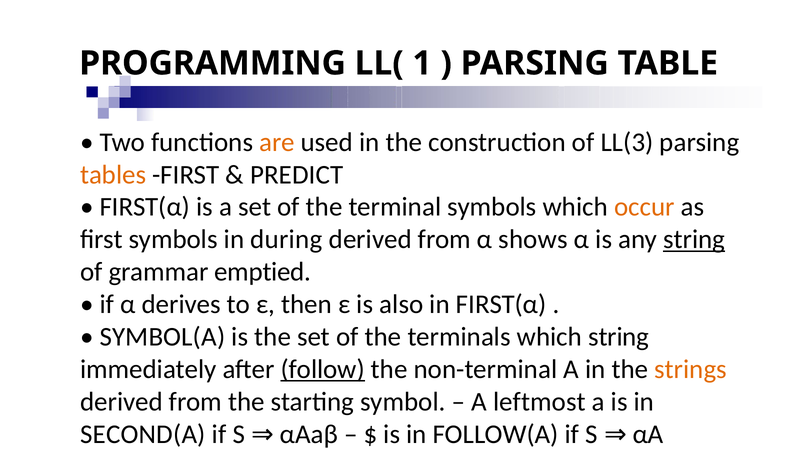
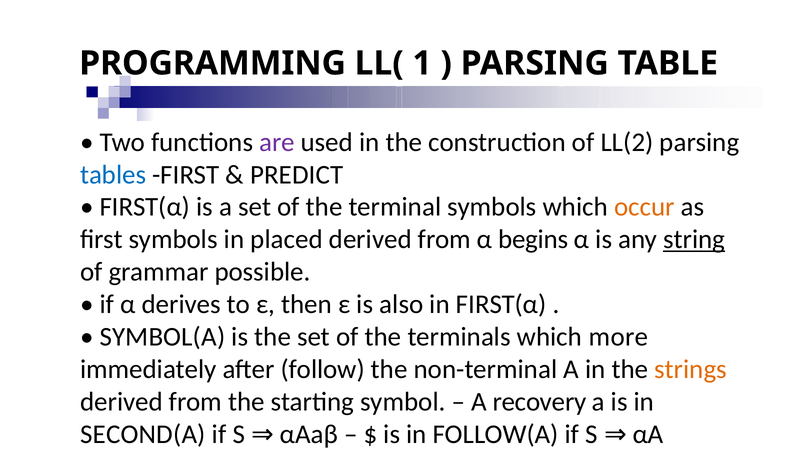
are colour: orange -> purple
LL(3: LL(3 -> LL(2
tables colour: orange -> blue
during: during -> placed
shows: shows -> begins
emptied: emptied -> possible
which string: string -> more
follow underline: present -> none
leftmost: leftmost -> recovery
